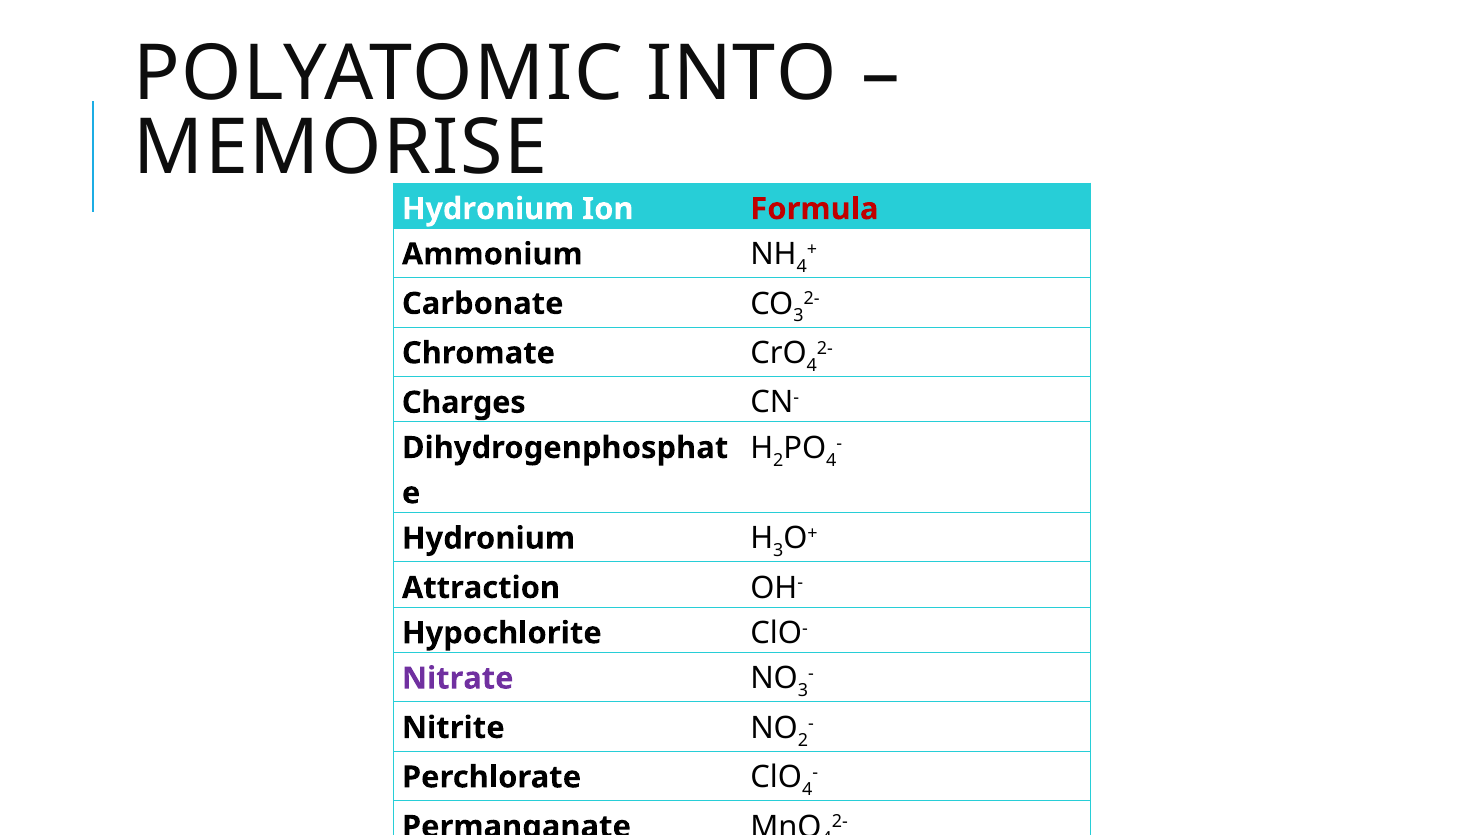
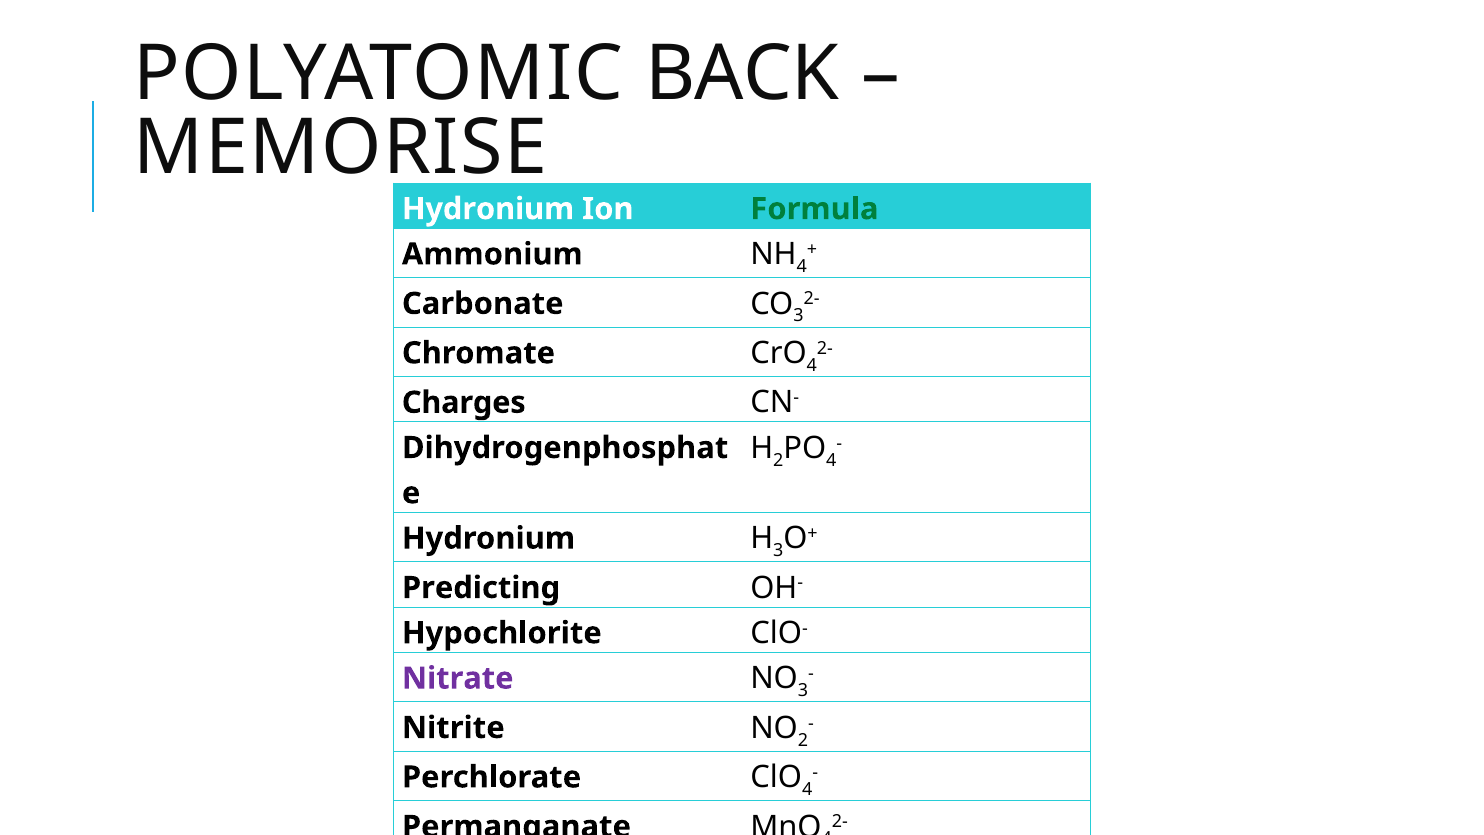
INTO: INTO -> BACK
Formula colour: red -> green
Attraction: Attraction -> Predicting
